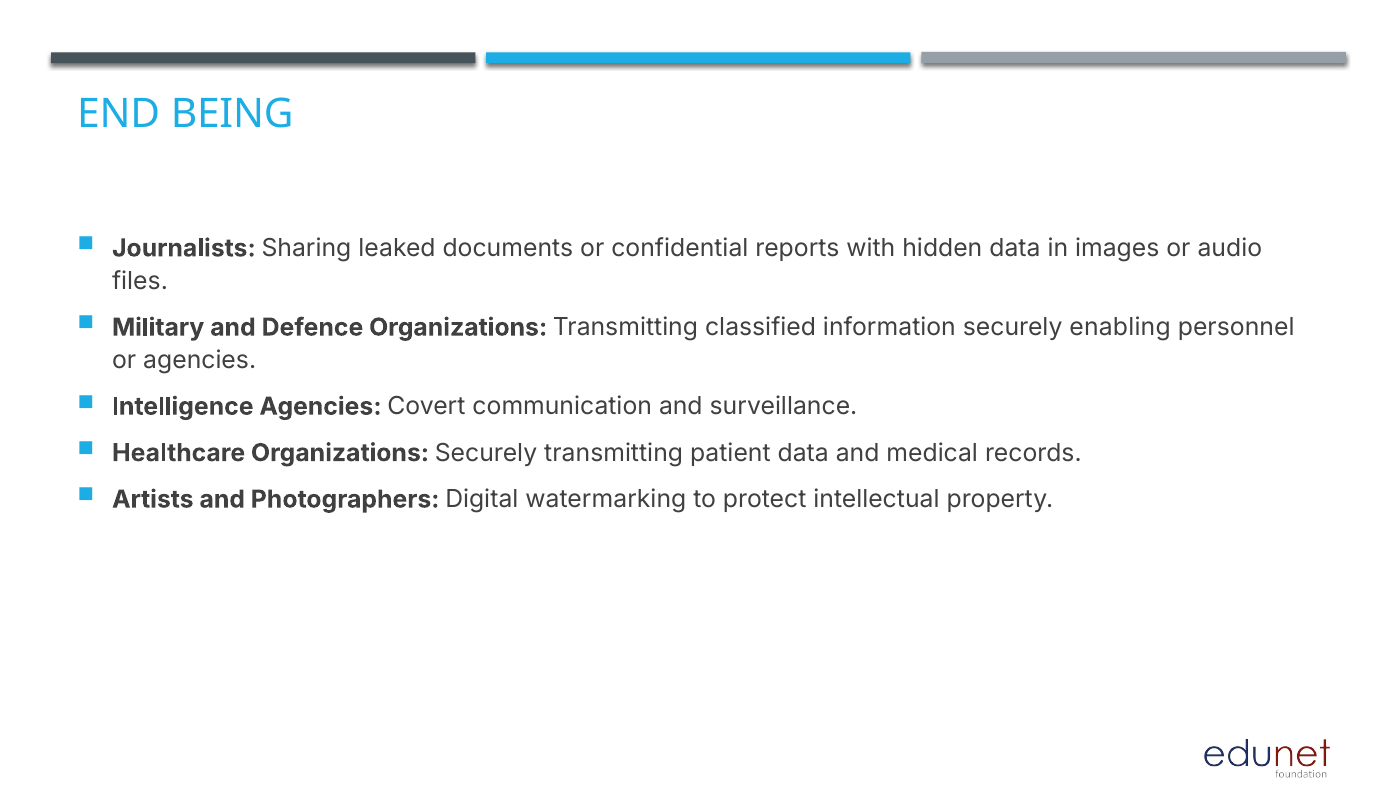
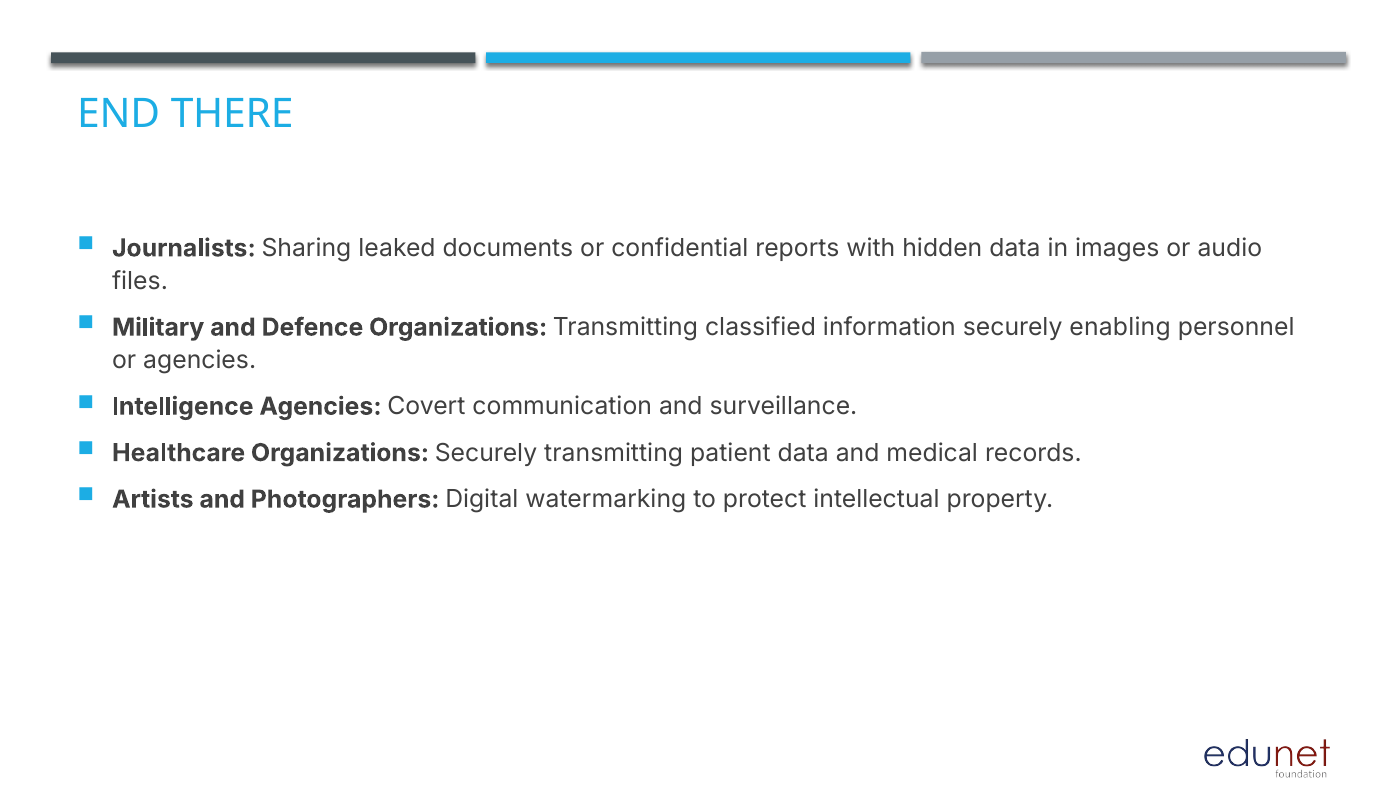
BEING: BEING -> THERE
